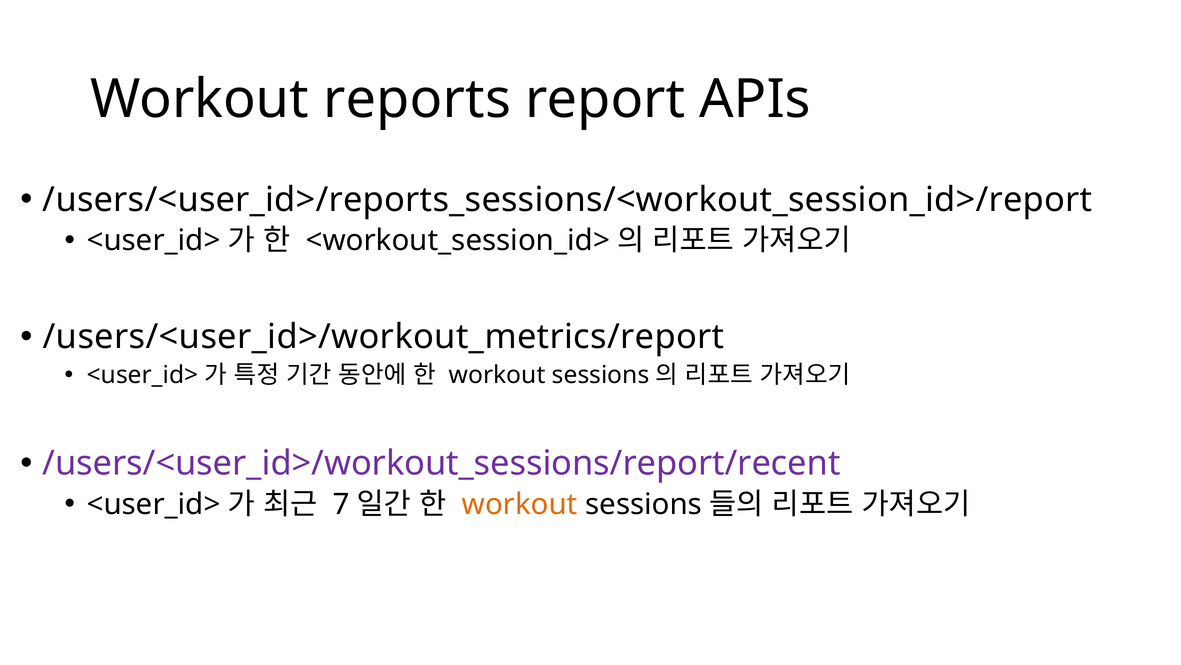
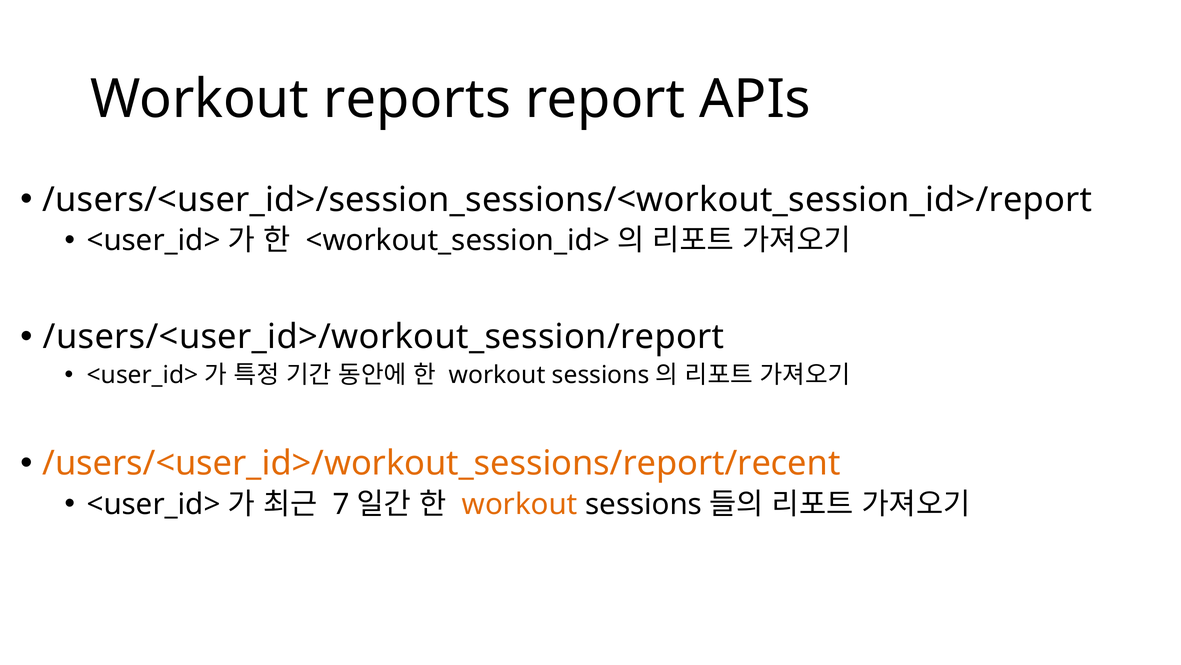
/users/<user_id>/reports_sessions/<workout_session_id>/report: /users/<user_id>/reports_sessions/<workout_session_id>/report -> /users/<user_id>/session_sessions/<workout_session_id>/report
/users/<user_id>/workout_metrics/report: /users/<user_id>/workout_metrics/report -> /users/<user_id>/workout_session/report
/users/<user_id>/workout_sessions/report/recent colour: purple -> orange
